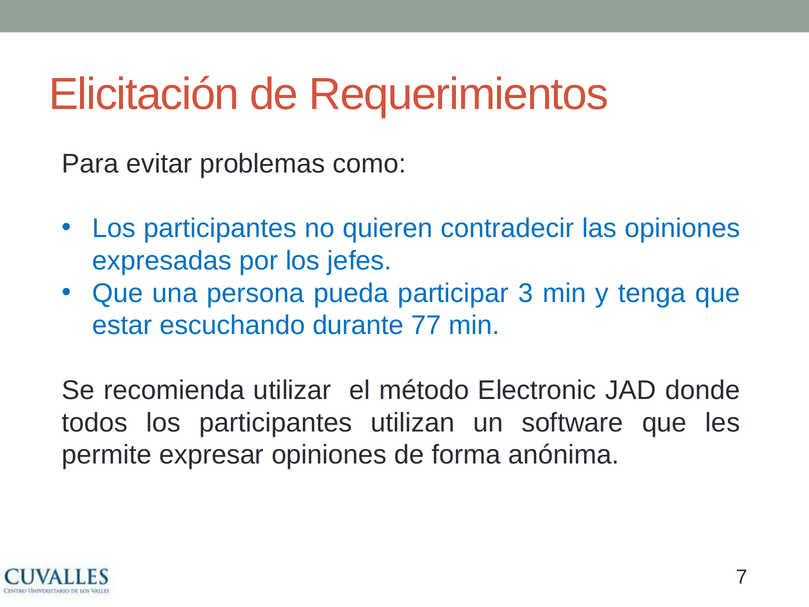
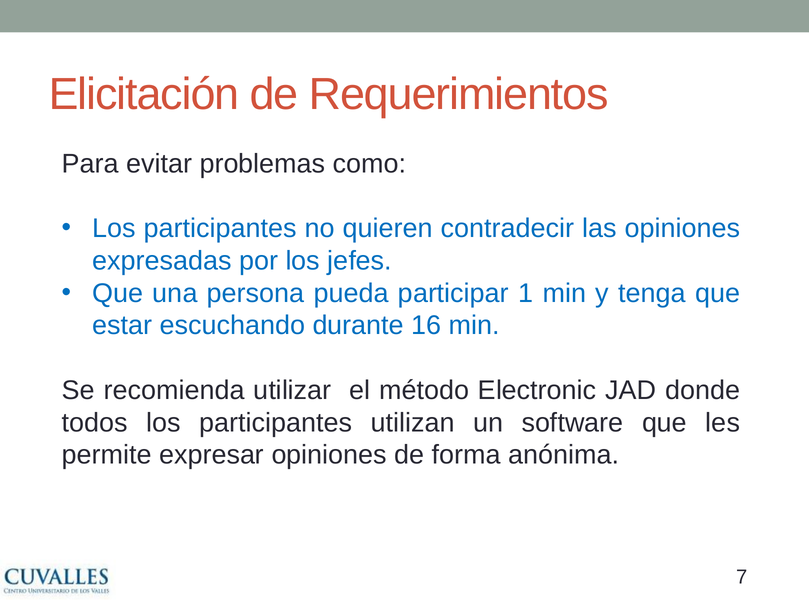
3: 3 -> 1
77: 77 -> 16
